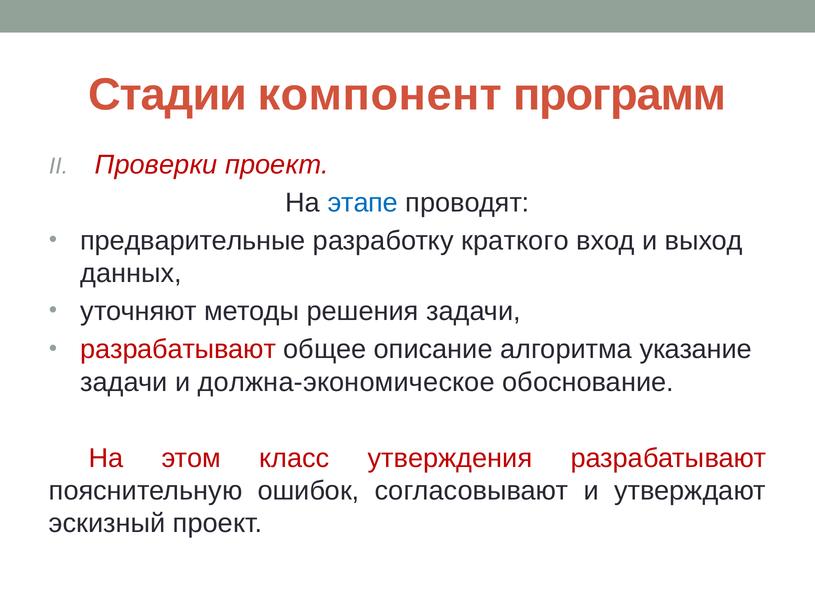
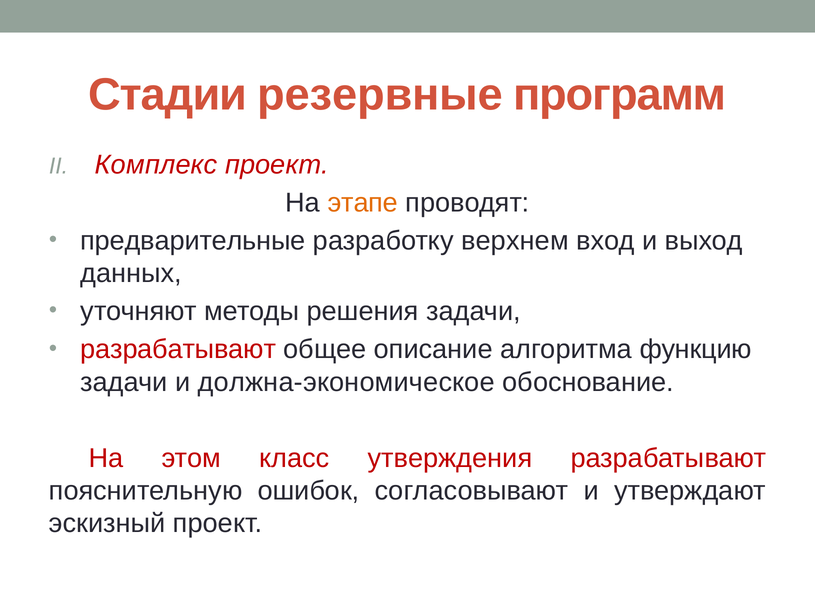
компонент: компонент -> резервные
Проверки: Проверки -> Комплекс
этапе colour: blue -> orange
краткого: краткого -> верхнем
указание: указание -> функцию
